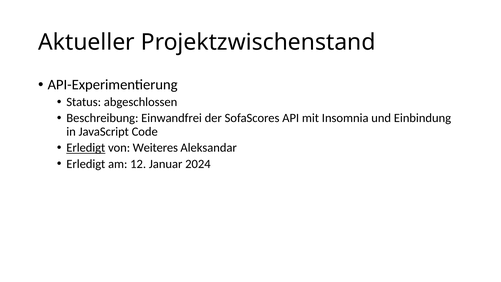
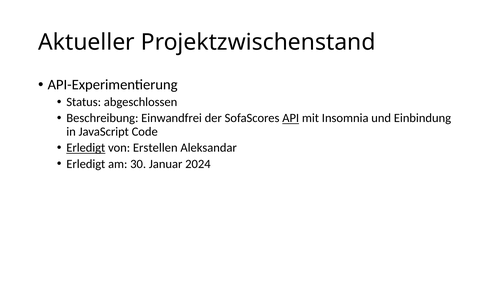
API underline: none -> present
Weiteres: Weiteres -> Erstellen
12: 12 -> 30
